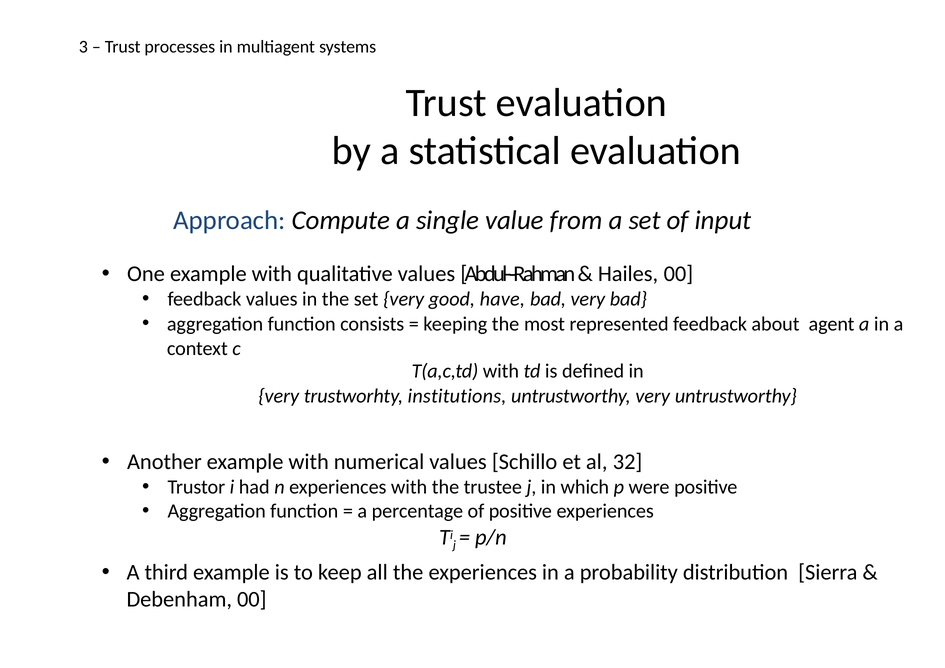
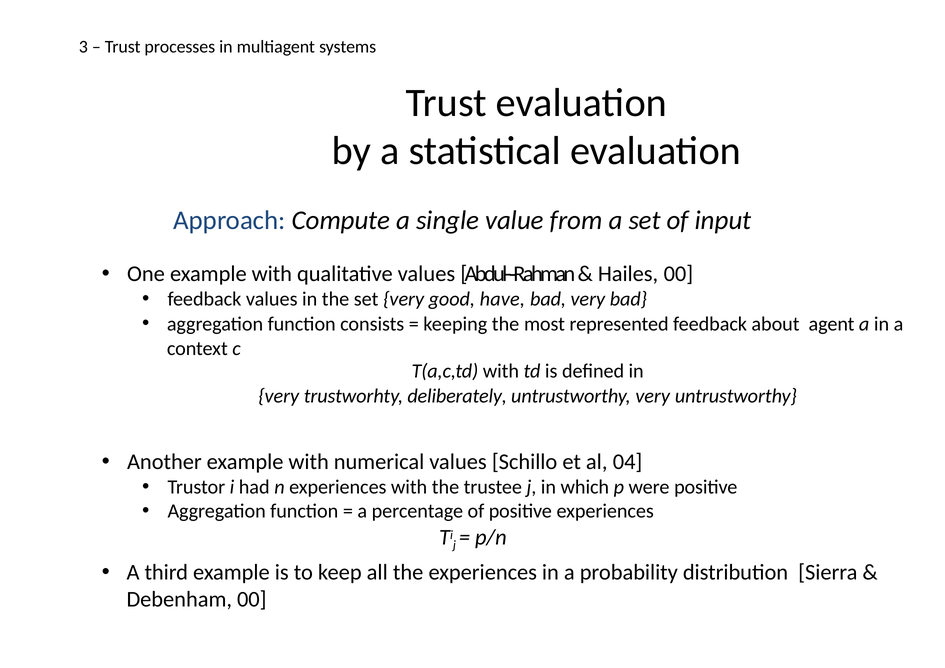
institutions: institutions -> deliberately
32: 32 -> 04
